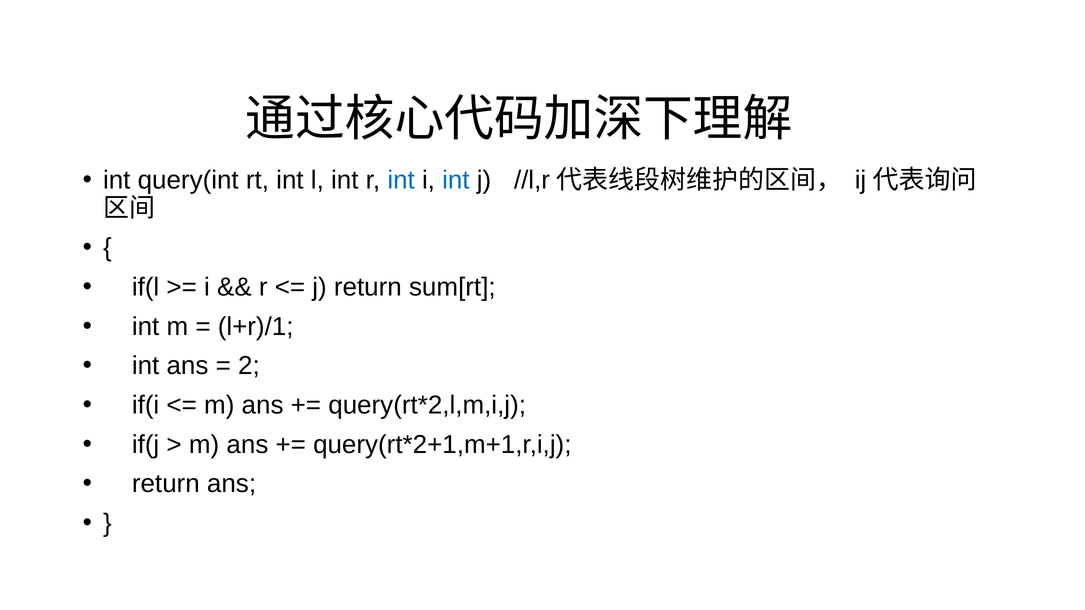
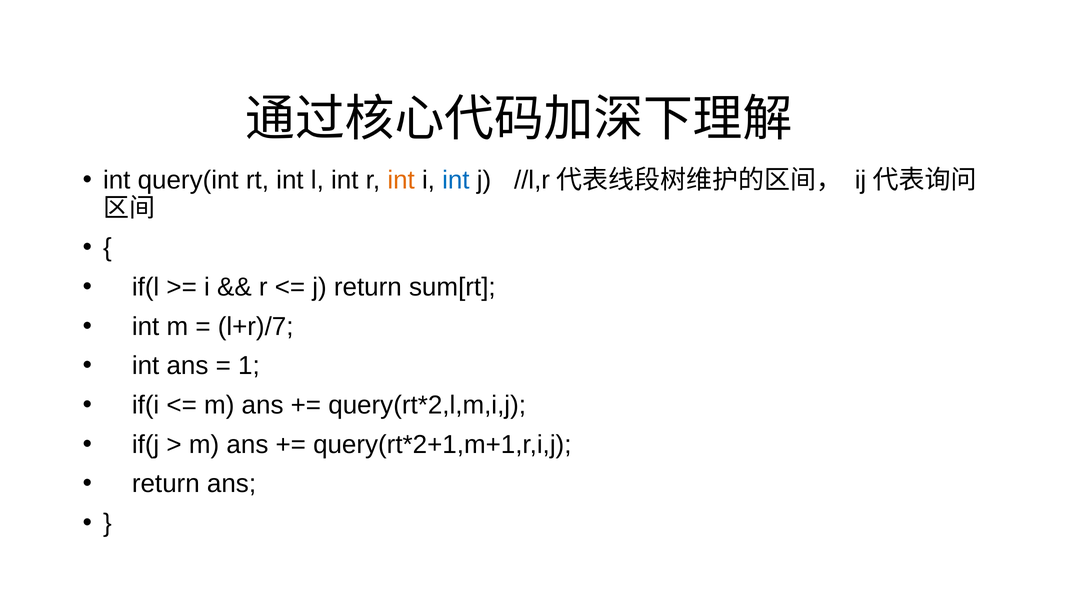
int at (401, 180) colour: blue -> orange
l+r)/1: l+r)/1 -> l+r)/7
2: 2 -> 1
